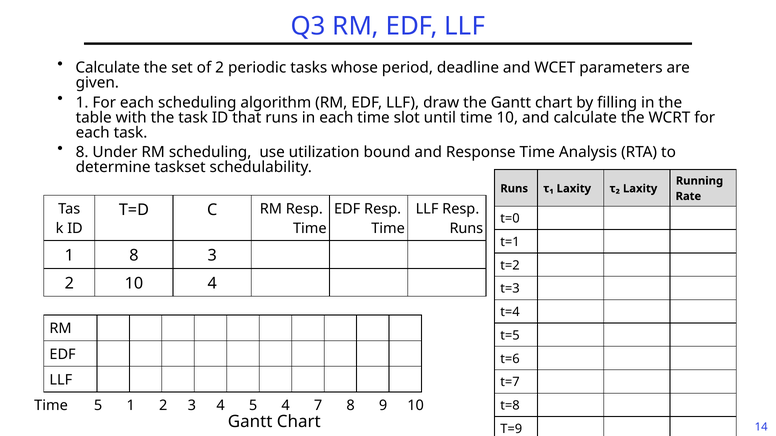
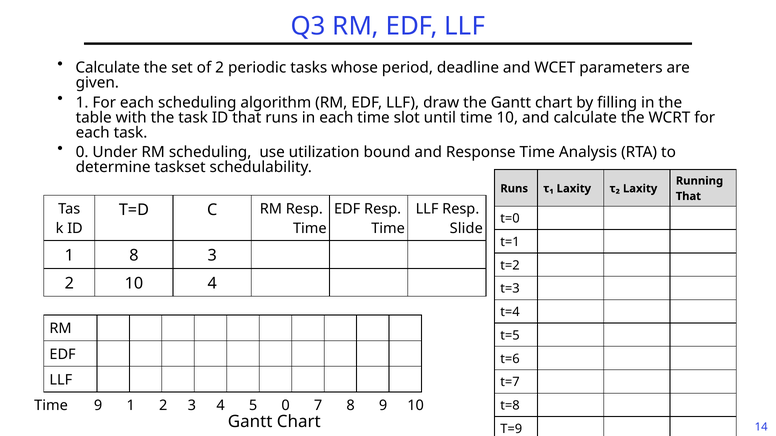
8 at (82, 152): 8 -> 0
Rate at (688, 196): Rate -> That
Runs at (466, 229): Runs -> Slide
Time 5: 5 -> 9
5 4: 4 -> 0
